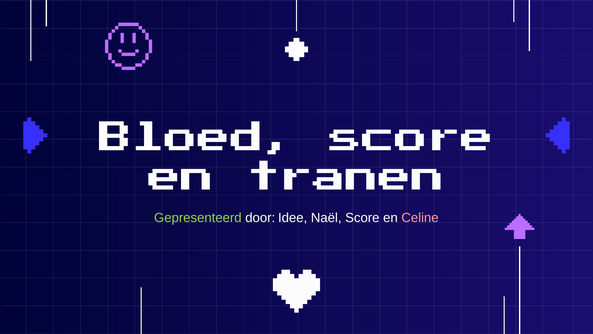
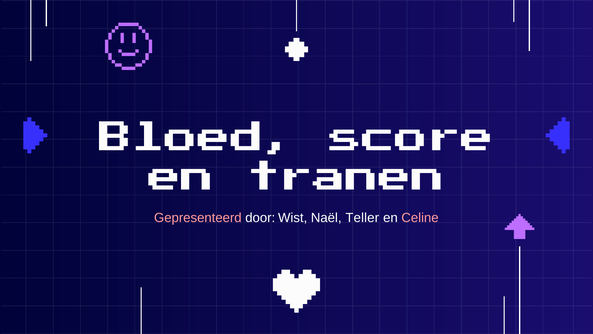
Gepresenteerd colour: light green -> pink
Idee: Idee -> Wist
Naël Score: Score -> Teller
